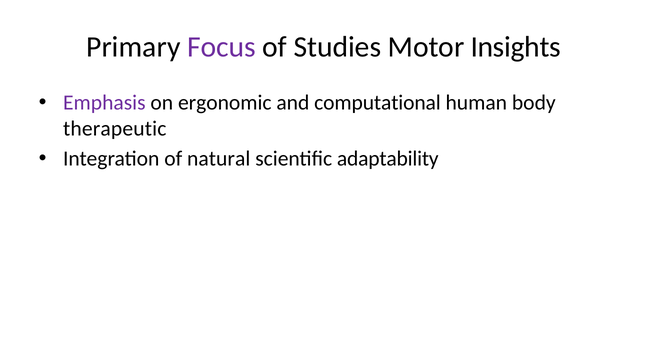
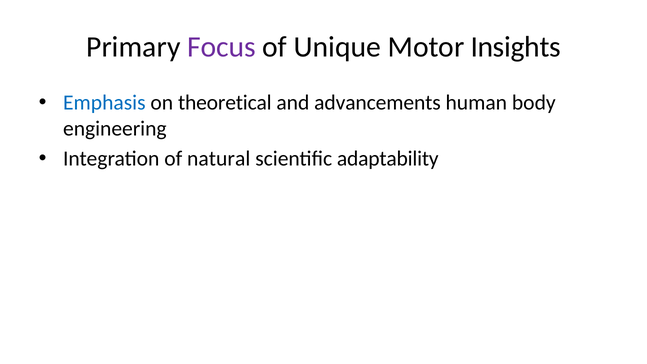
Studies: Studies -> Unique
Emphasis colour: purple -> blue
ergonomic: ergonomic -> theoretical
computational: computational -> advancements
therapeutic: therapeutic -> engineering
